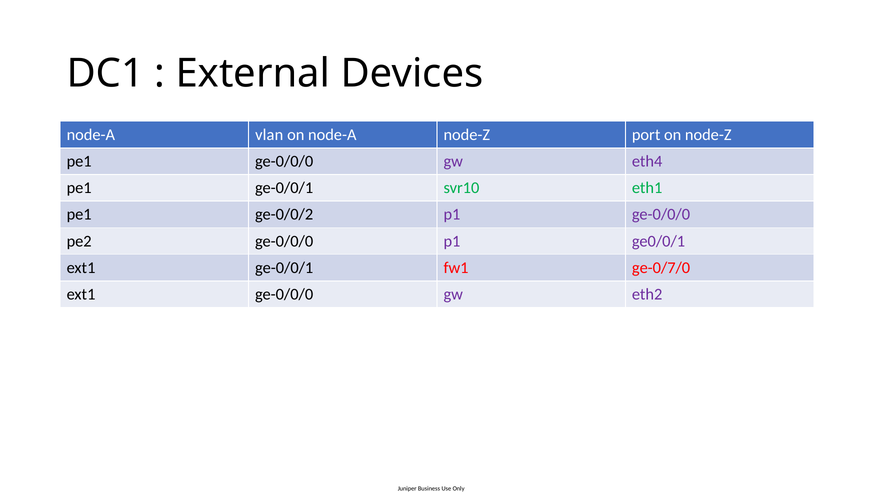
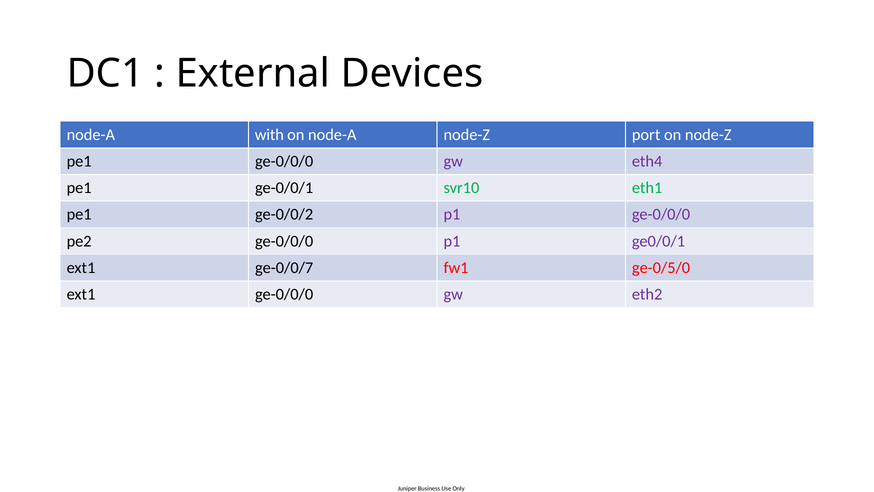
vlan: vlan -> with
ext1 ge-0/0/1: ge-0/0/1 -> ge-0/0/7
ge-0/7/0: ge-0/7/0 -> ge-0/5/0
